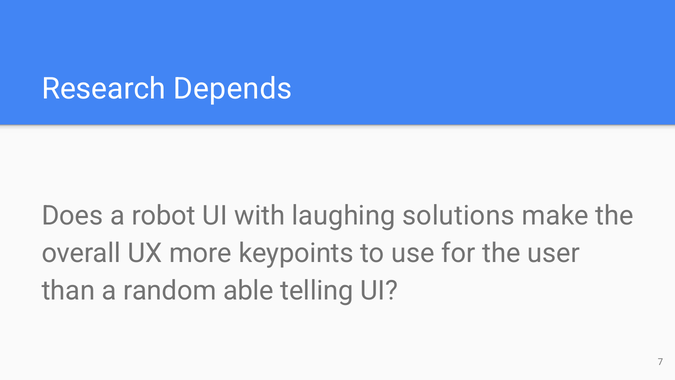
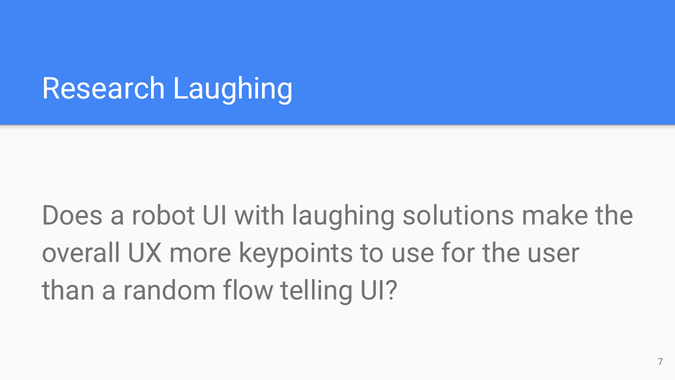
Research Depends: Depends -> Laughing
able: able -> flow
